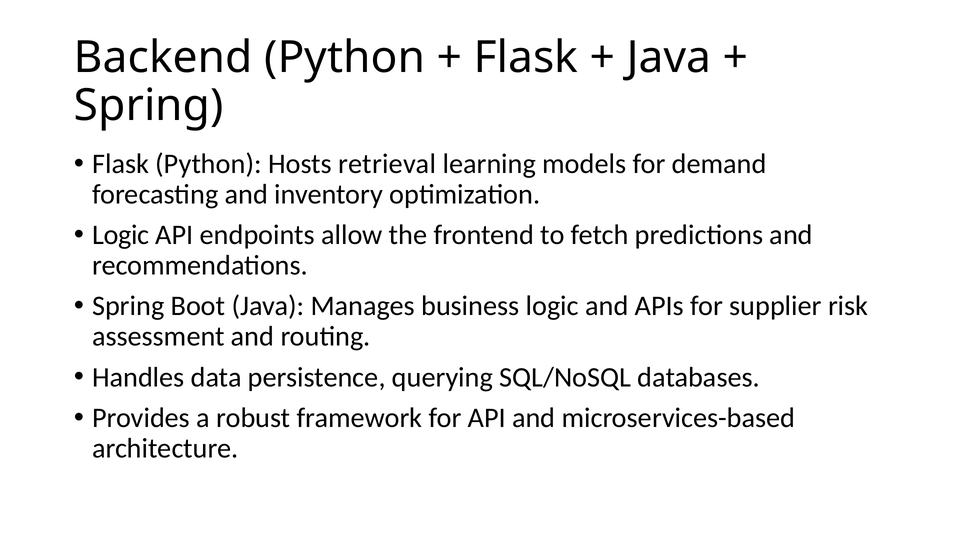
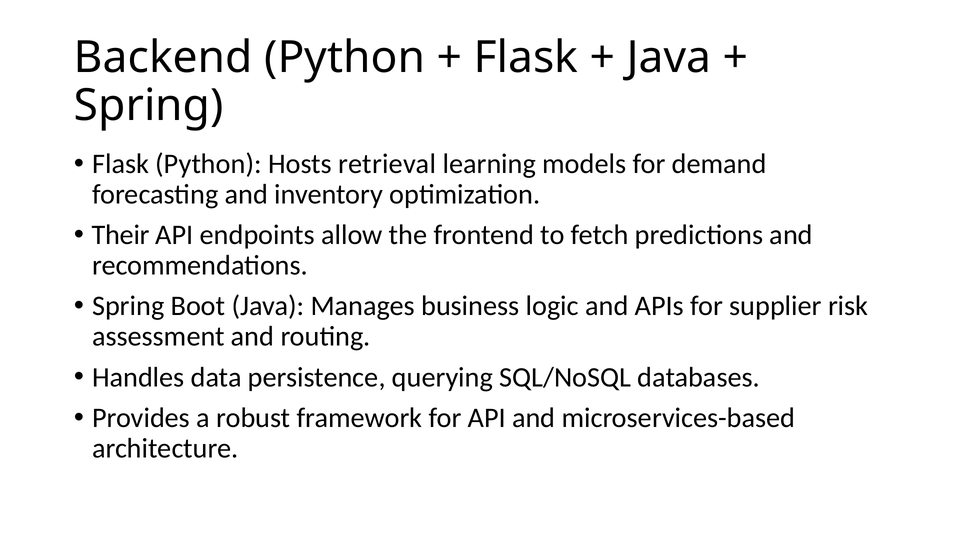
Logic at (121, 235): Logic -> Their
